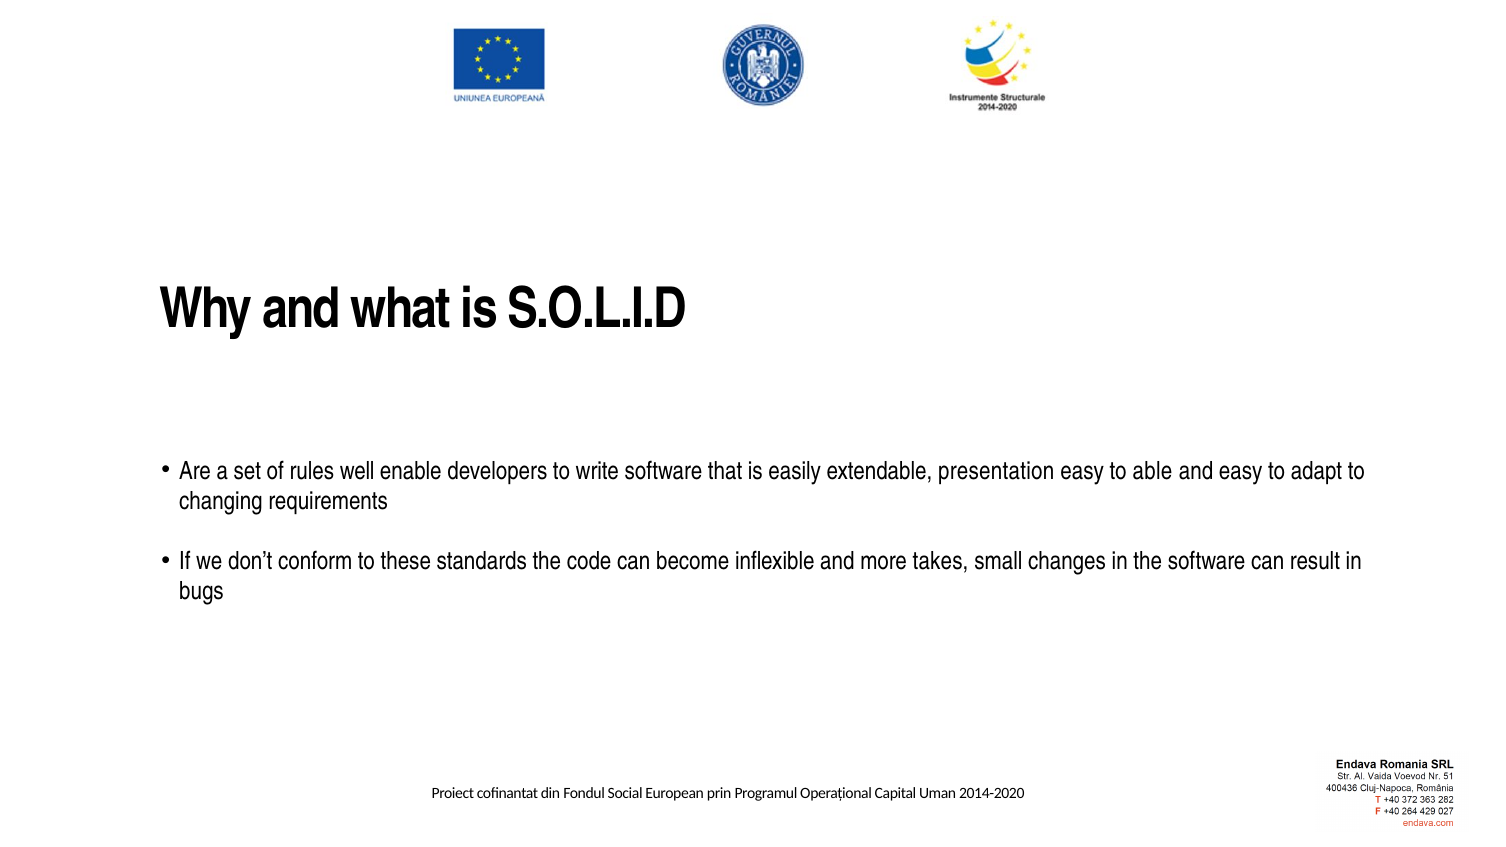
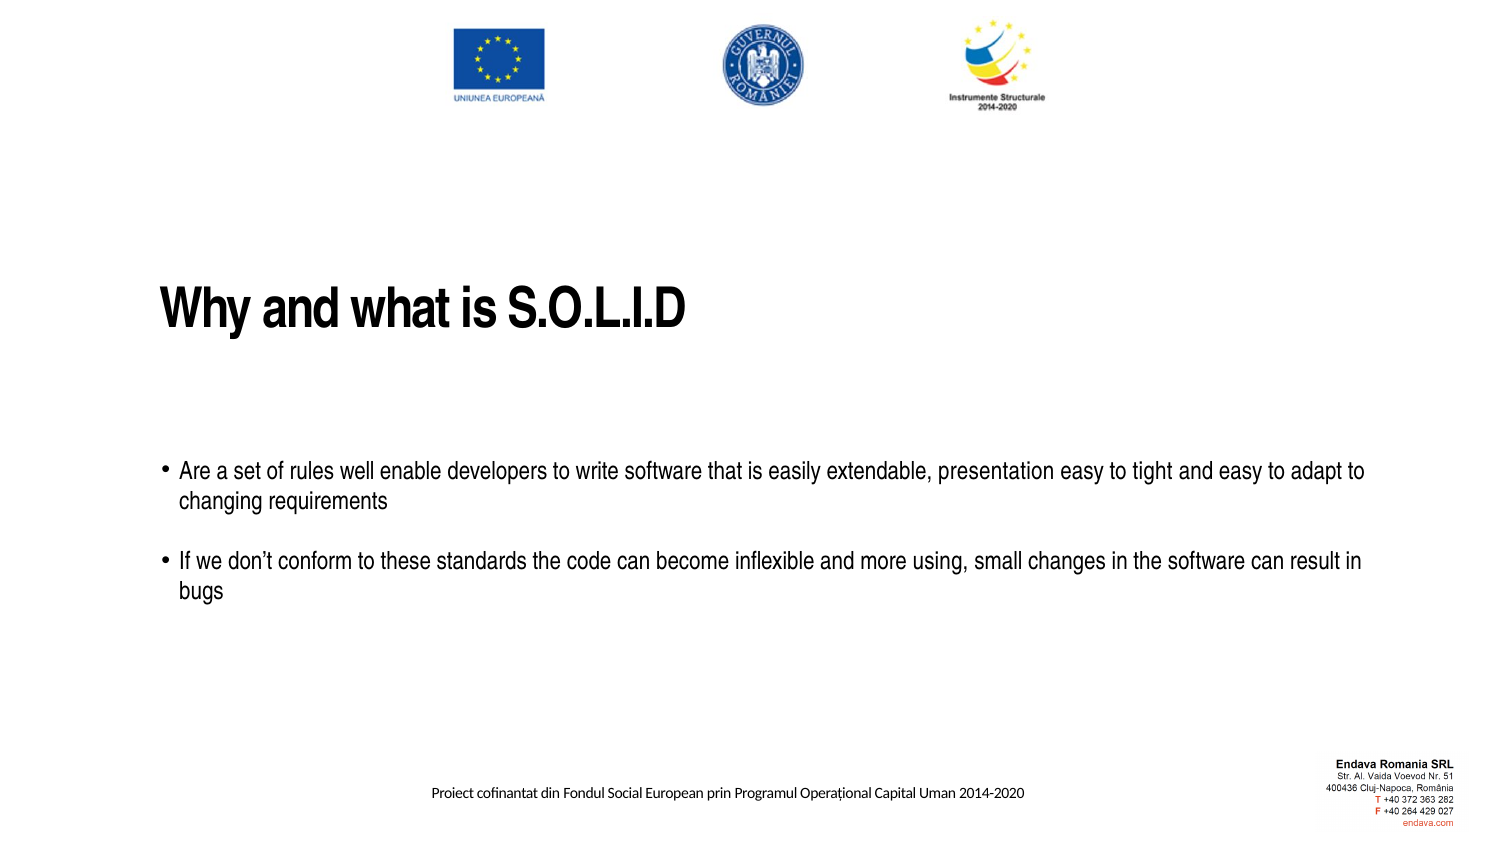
able: able -> tight
takes: takes -> using
